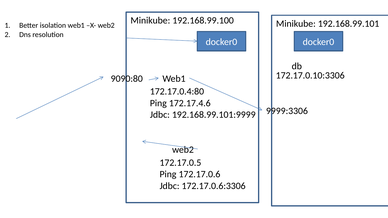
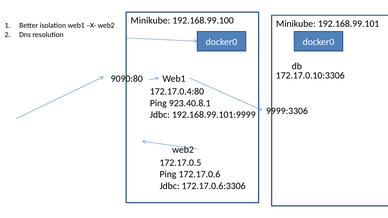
172.17.4.6: 172.17.4.6 -> 923.40.8.1
